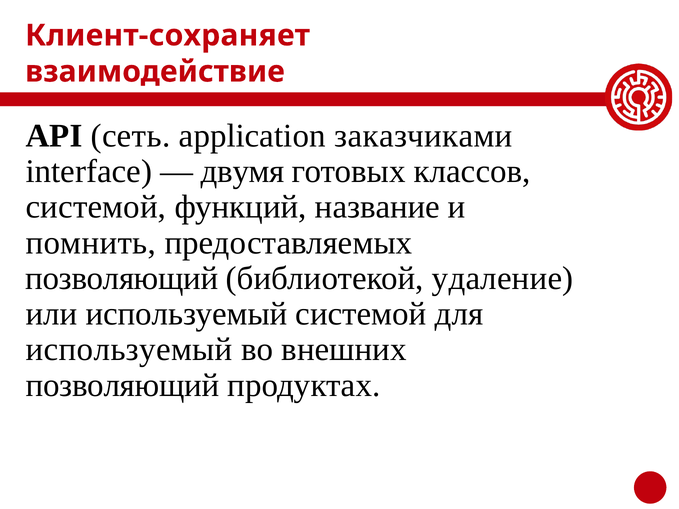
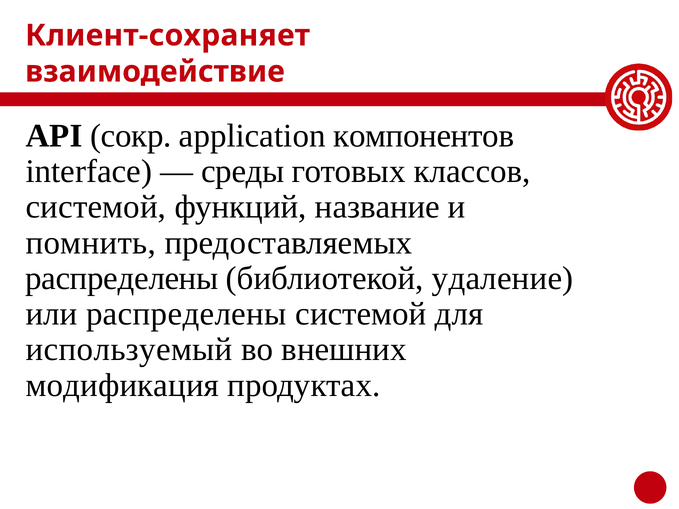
сеть: сеть -> сокр
заказчиками: заказчиками -> компонентов
двумя: двумя -> среды
позволяющий at (122, 278): позволяющий -> распределены
или используемый: используемый -> распределены
позволяющий at (123, 385): позволяющий -> модификация
